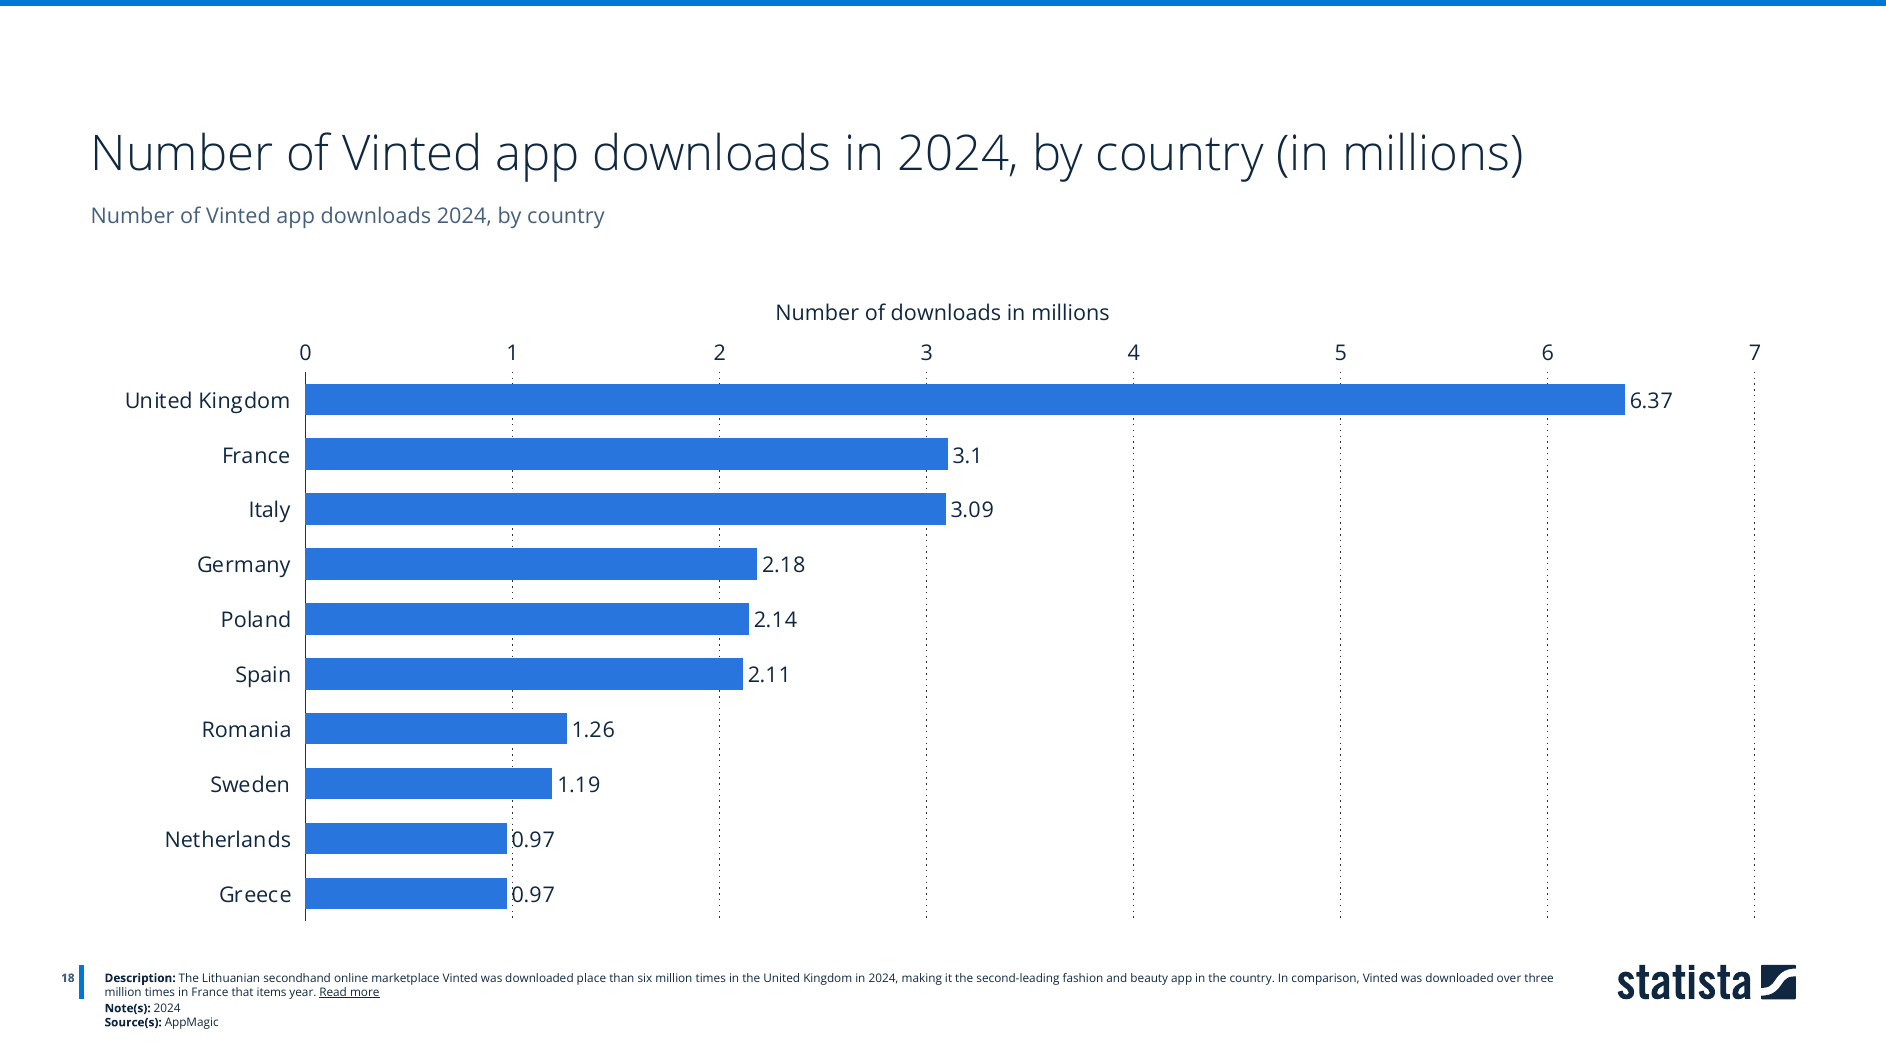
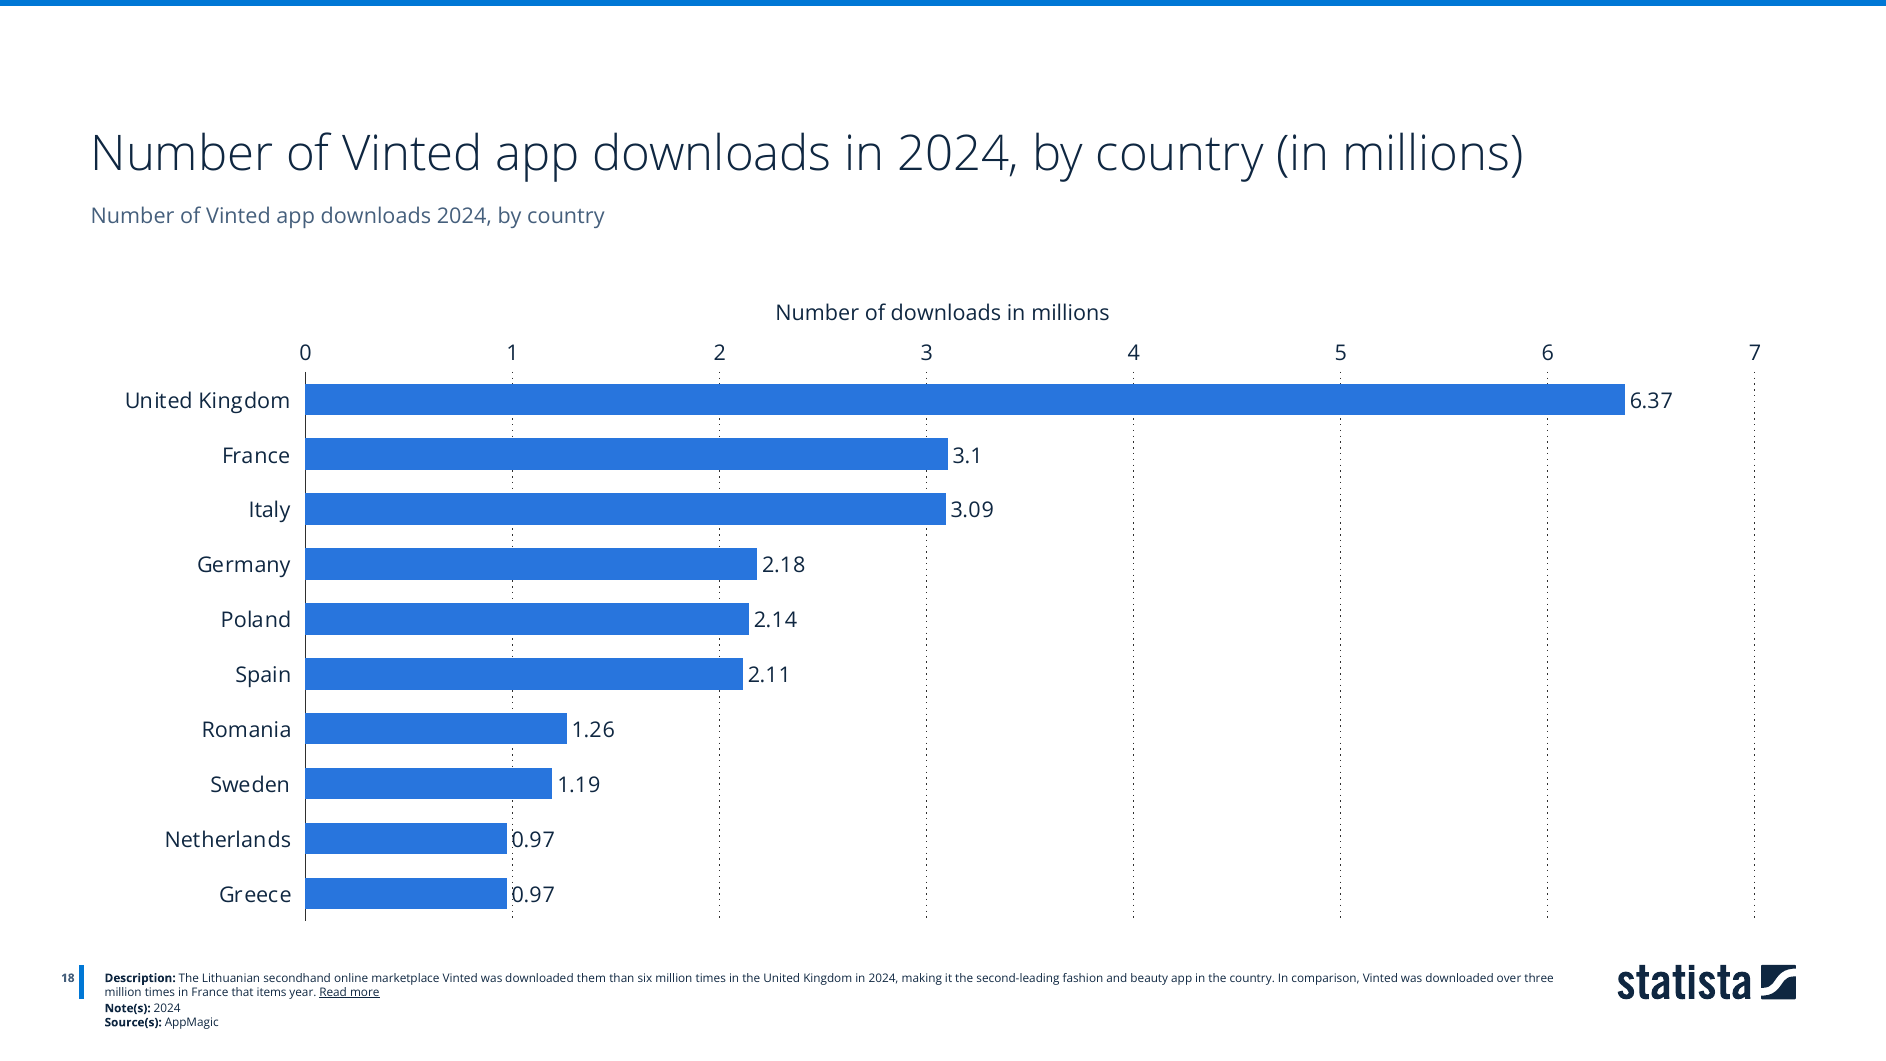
place: place -> them
